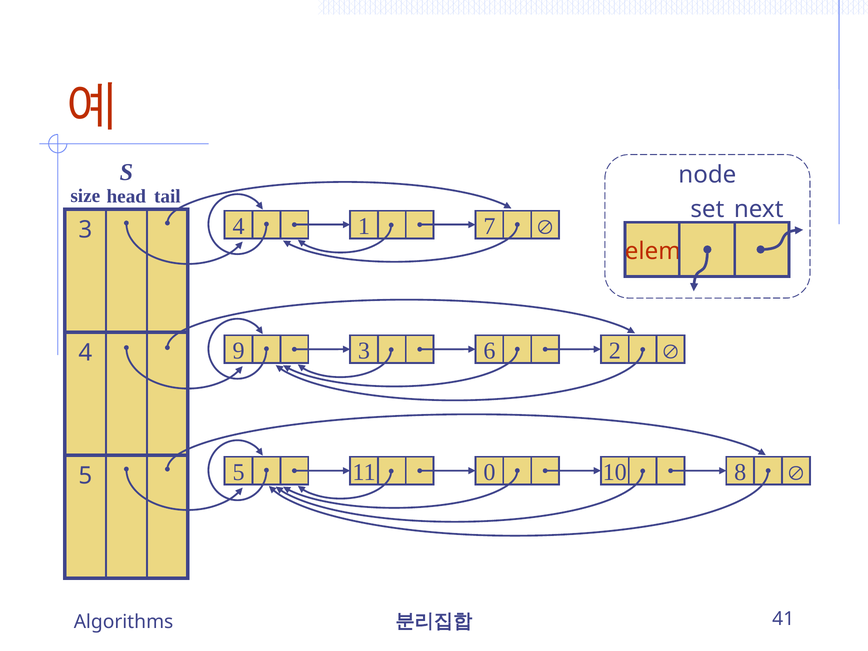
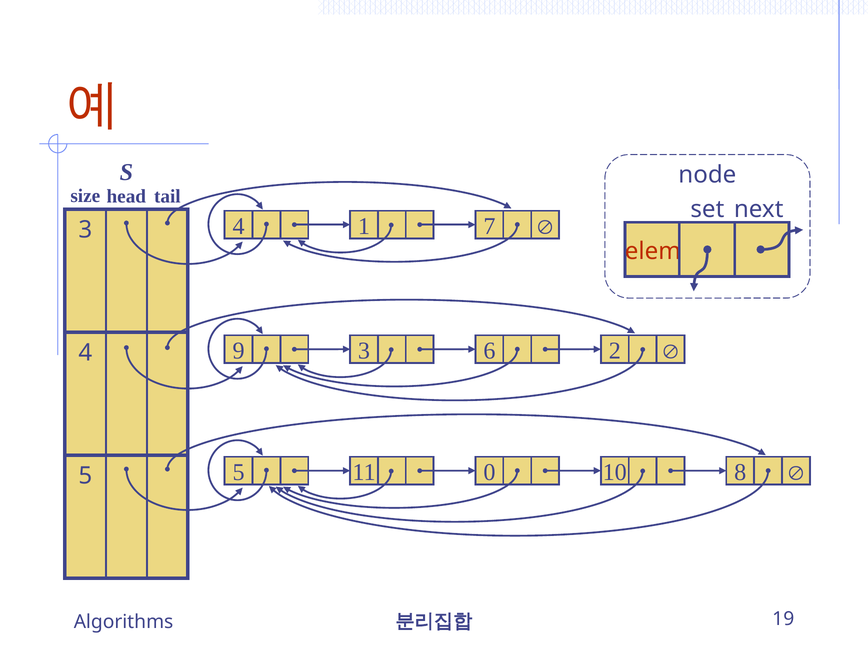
41: 41 -> 19
